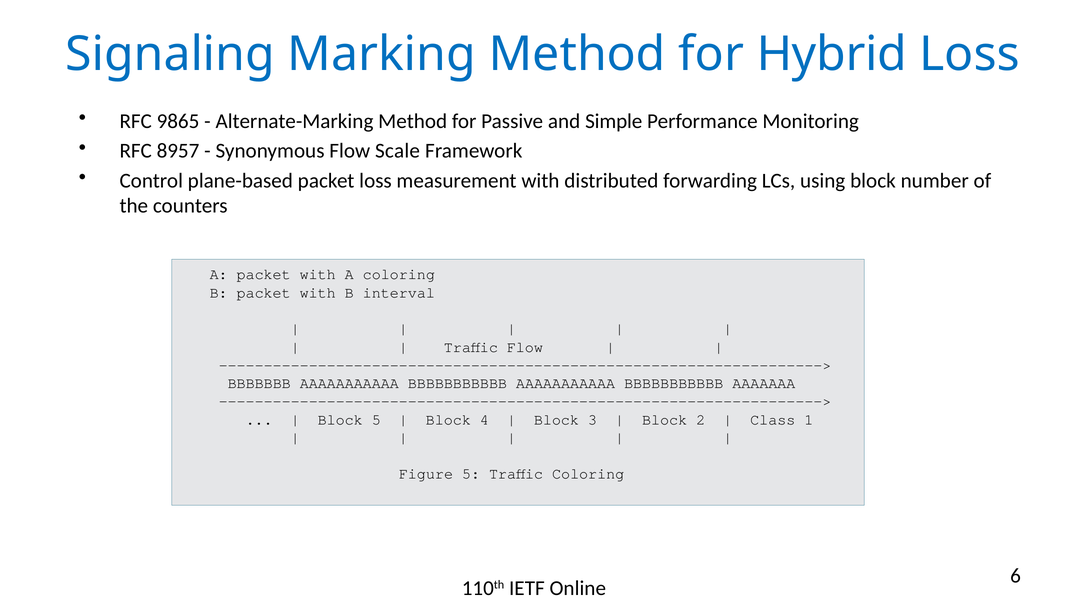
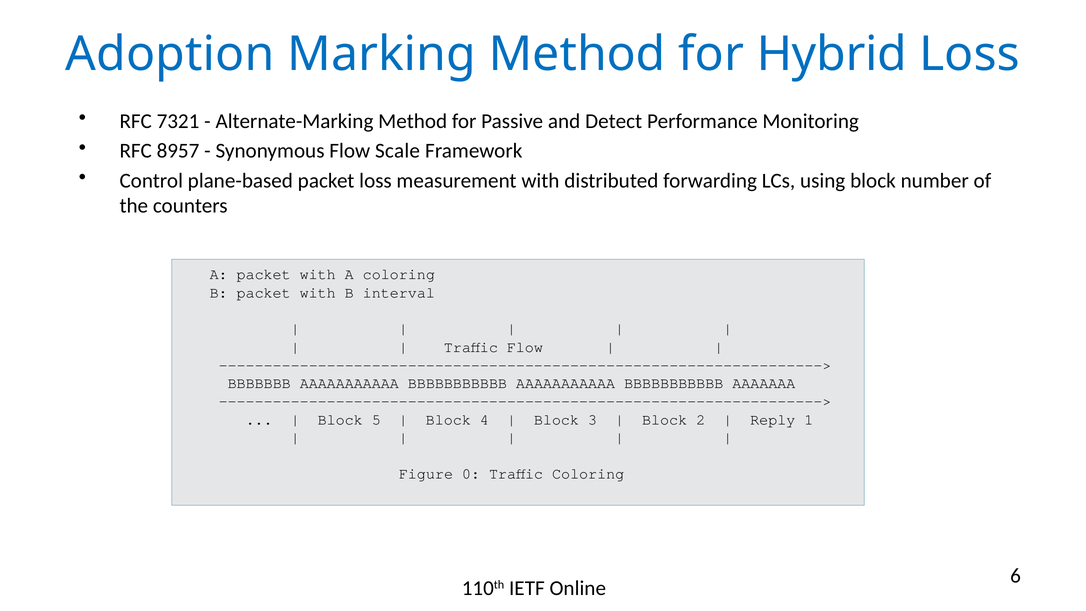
Signaling: Signaling -> Adoption
9865: 9865 -> 7321
Simple: Simple -> Detect
Class: Class -> Reply
Figure 5: 5 -> 0
